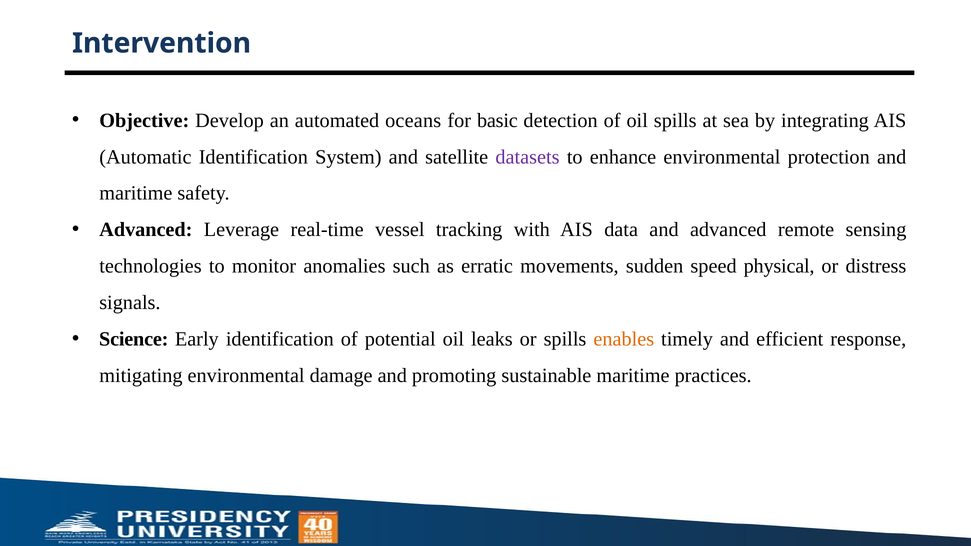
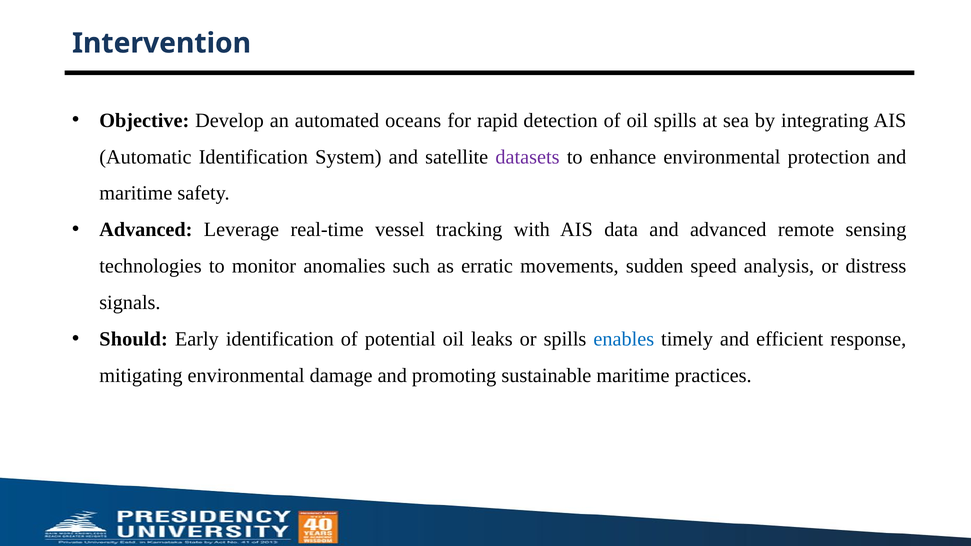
basic: basic -> rapid
physical: physical -> analysis
Science: Science -> Should
enables colour: orange -> blue
